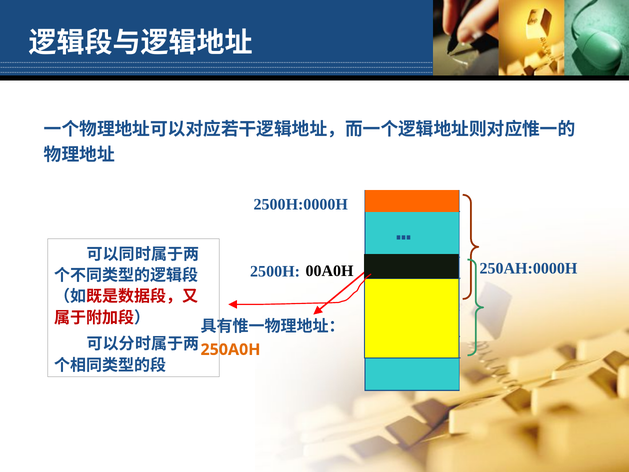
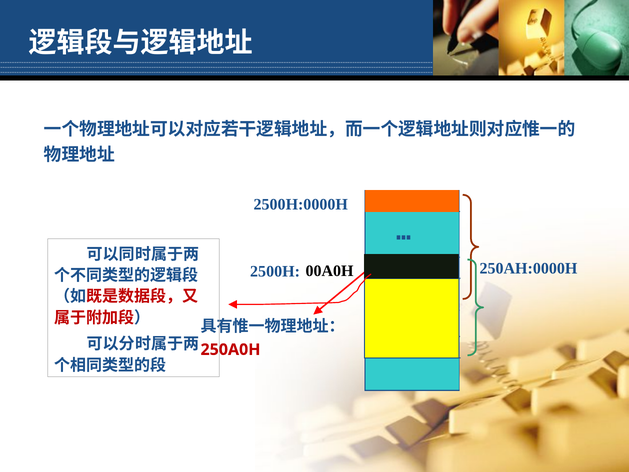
250A0H colour: orange -> red
